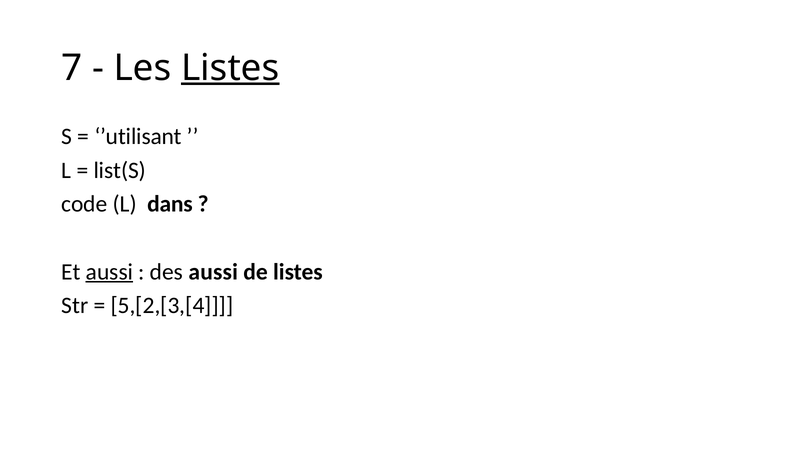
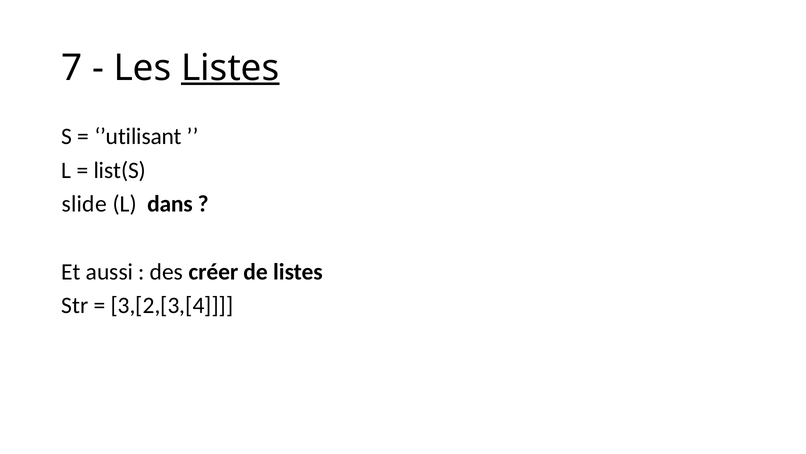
code: code -> slide
aussi at (109, 271) underline: present -> none
des aussi: aussi -> créer
5,[2,[3,[4: 5,[2,[3,[4 -> 3,[2,[3,[4
